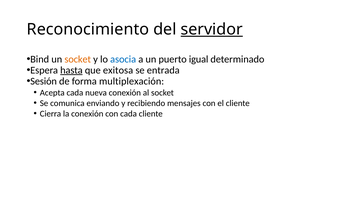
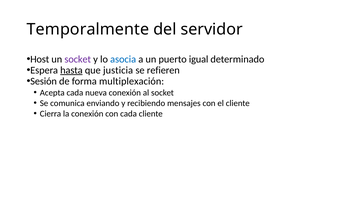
Reconocimiento: Reconocimiento -> Temporalmente
servidor underline: present -> none
Bind: Bind -> Host
socket at (78, 59) colour: orange -> purple
exitosa: exitosa -> justicia
entrada: entrada -> refieren
